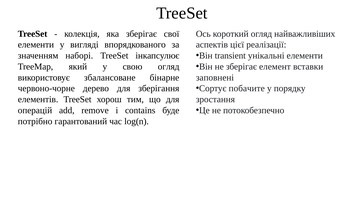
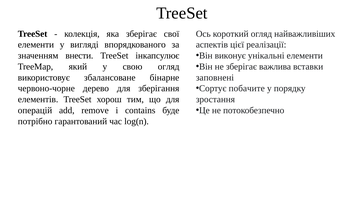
transient: transient -> виконує
наборі: наборі -> внести
елемент: елемент -> важлива
